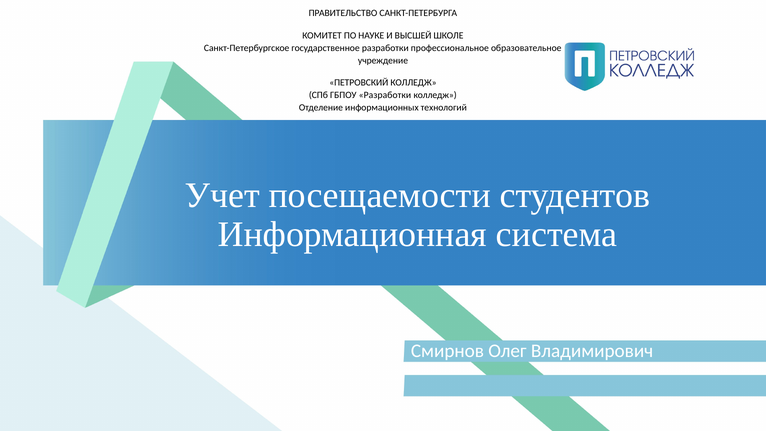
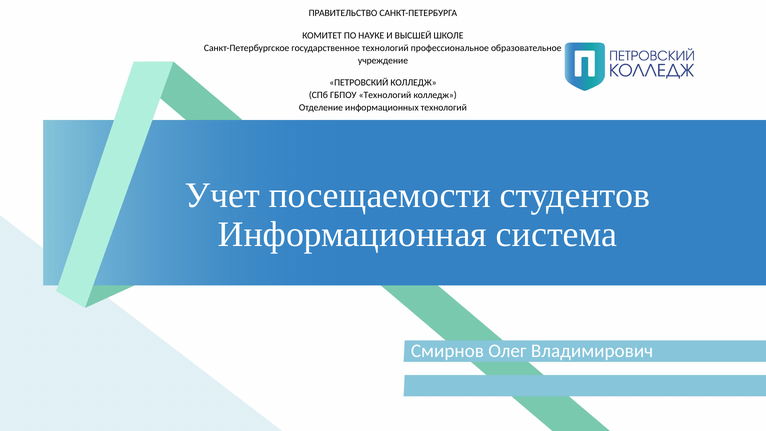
государственное разработки: разработки -> технологий
ГБПОУ Разработки: Разработки -> Технологий
